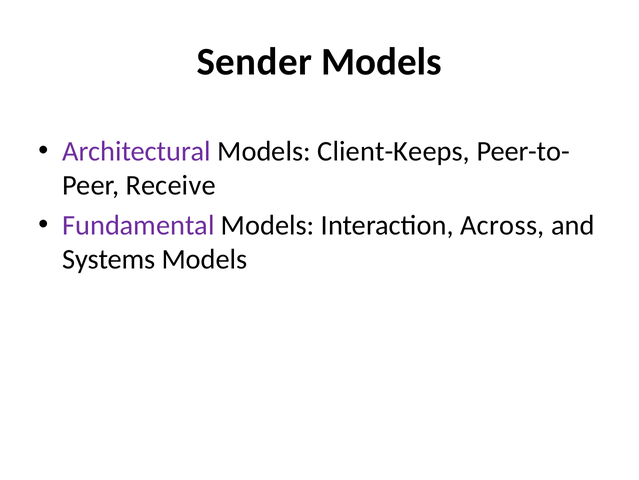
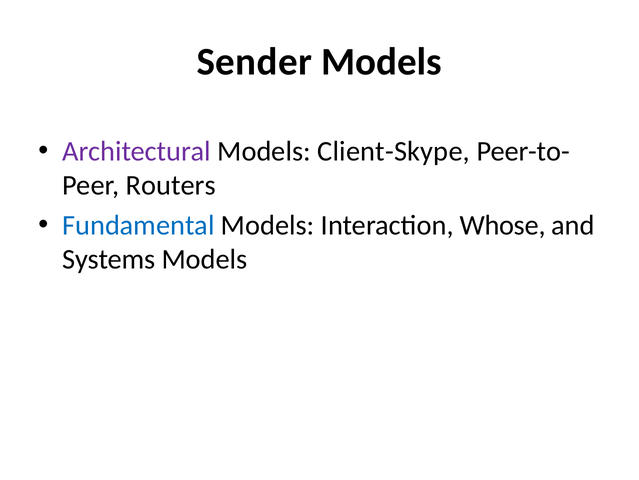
Client-Keeps: Client-Keeps -> Client-Skype
Receive: Receive -> Routers
Fundamental colour: purple -> blue
Across: Across -> Whose
